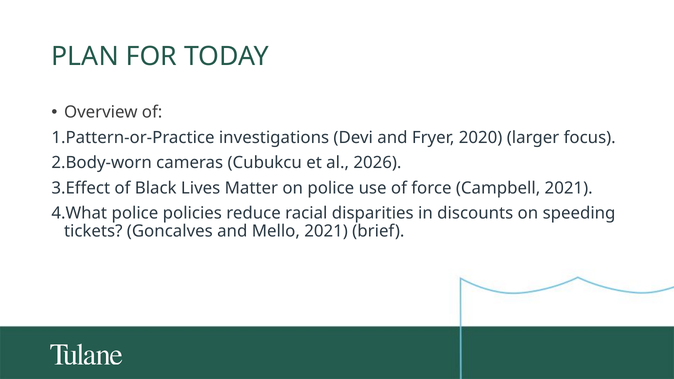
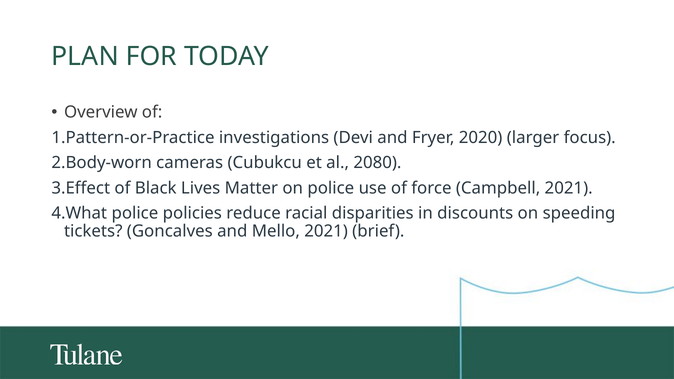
2026: 2026 -> 2080
